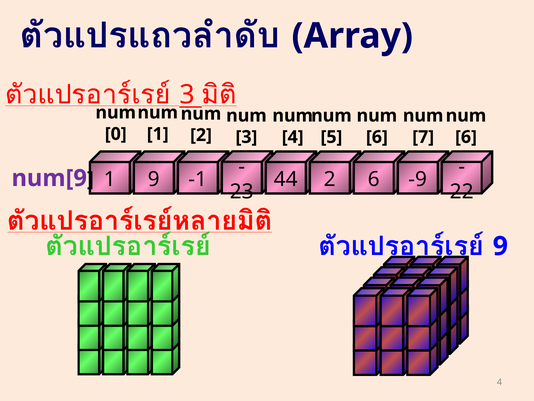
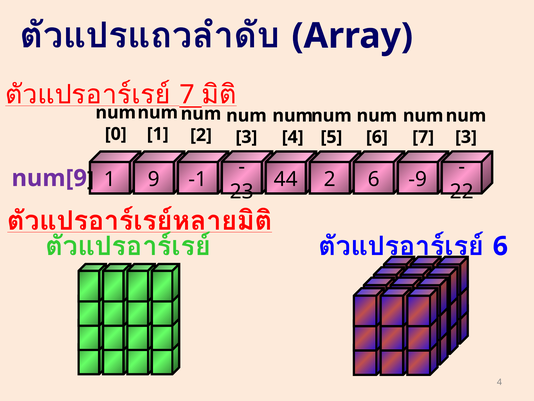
3 at (187, 95): 3 -> 7
6 at (466, 137): 6 -> 3
9 at (500, 246): 9 -> 6
